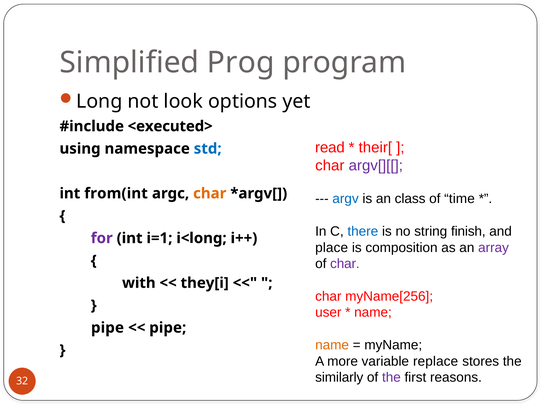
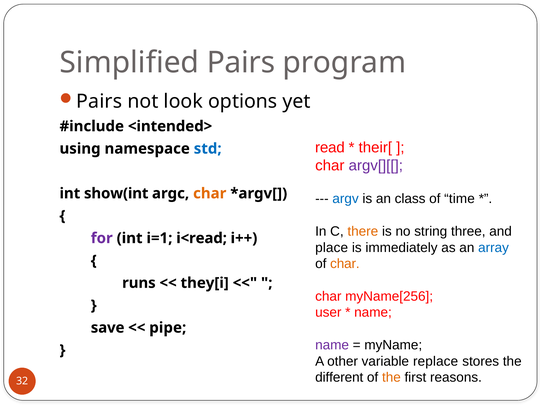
Simplified Prog: Prog -> Pairs
Long at (99, 101): Long -> Pairs
<executed>: <executed> -> <intended>
from(int: from(int -> show(int
there colour: blue -> orange
finish: finish -> three
i<long: i<long -> i<read
composition: composition -> immediately
array colour: purple -> blue
char at (345, 264) colour: purple -> orange
with: with -> runs
pipe at (107, 327): pipe -> save
name at (332, 345) colour: orange -> purple
more: more -> other
similarly: similarly -> different
the at (391, 377) colour: purple -> orange
